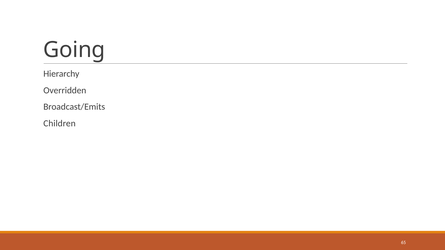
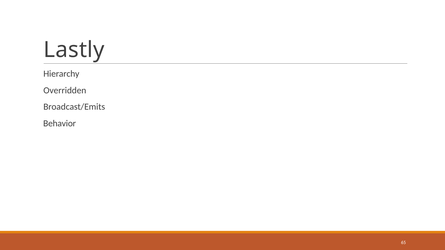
Going: Going -> Lastly
Children: Children -> Behavior
